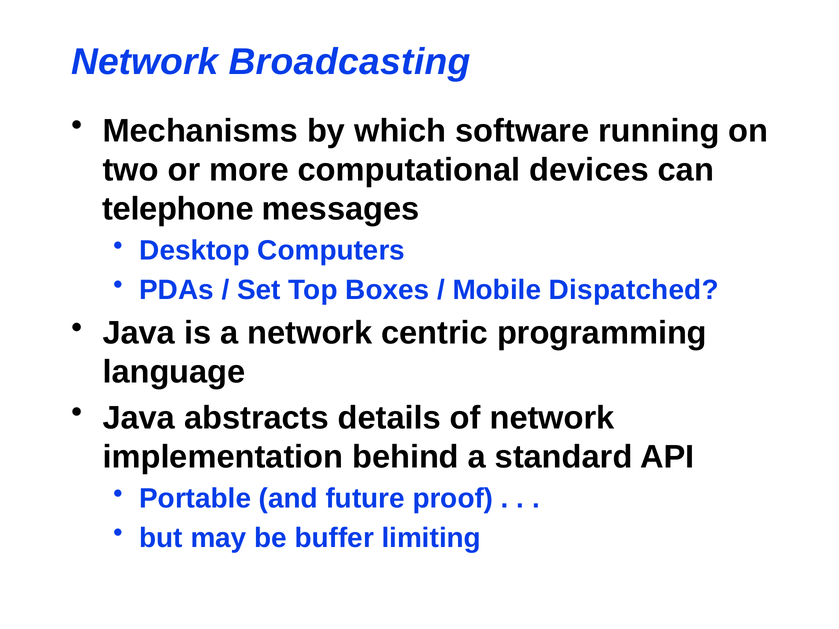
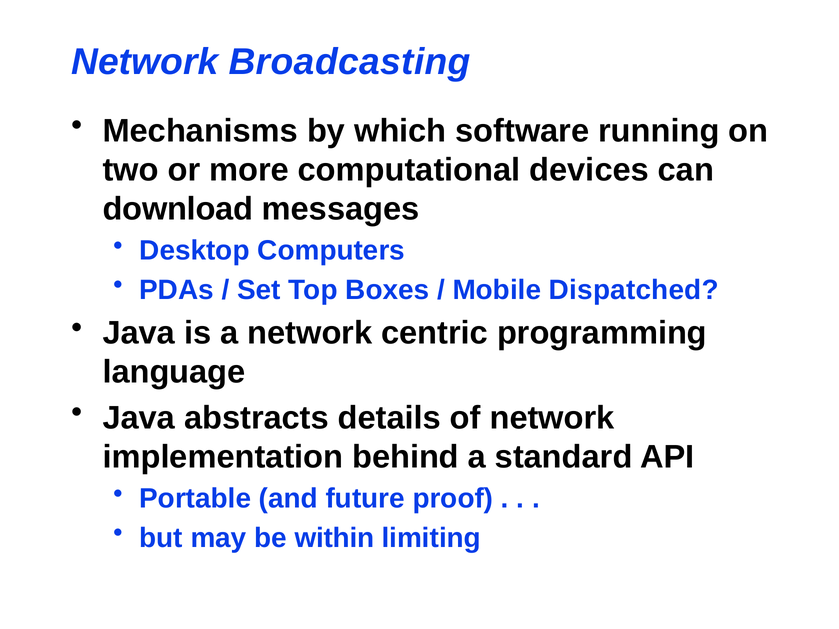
telephone: telephone -> download
buffer: buffer -> within
